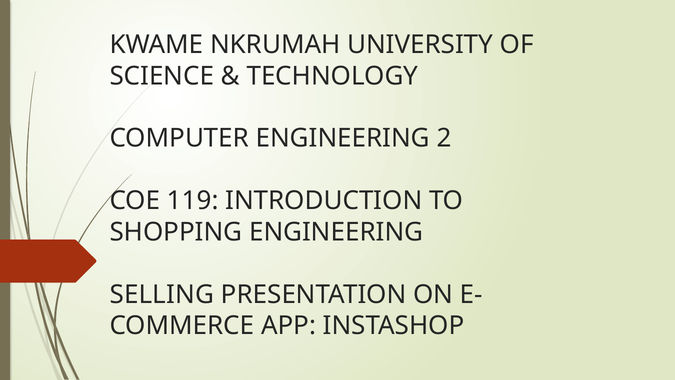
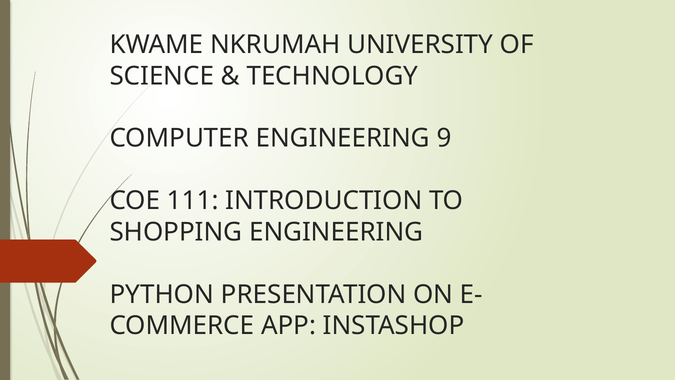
2: 2 -> 9
119: 119 -> 111
SELLING: SELLING -> PYTHON
